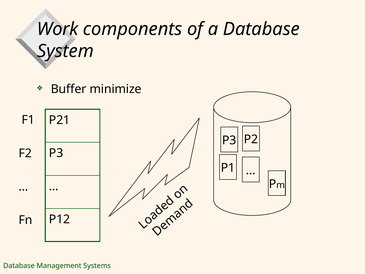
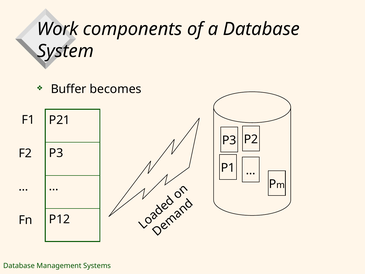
minimize: minimize -> becomes
